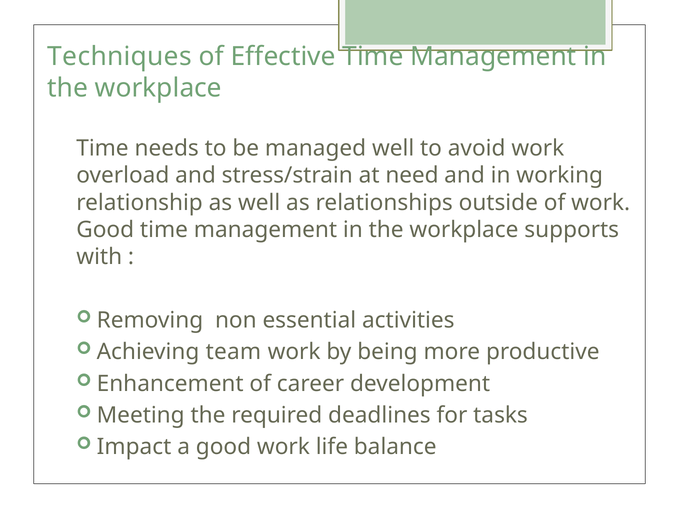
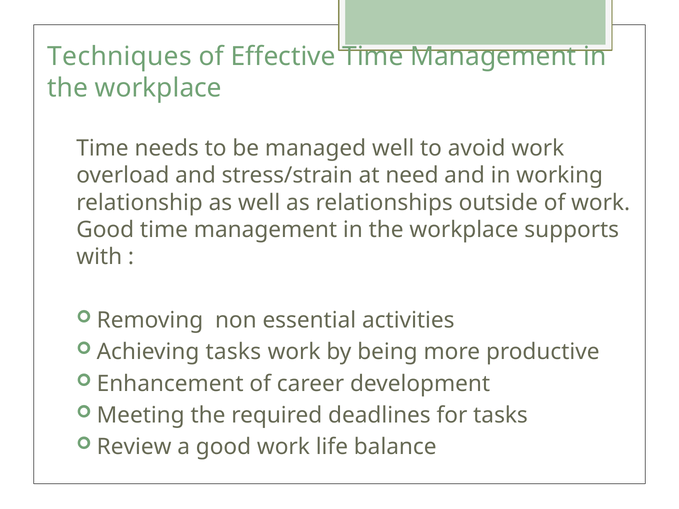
Achieving team: team -> tasks
Impact: Impact -> Review
